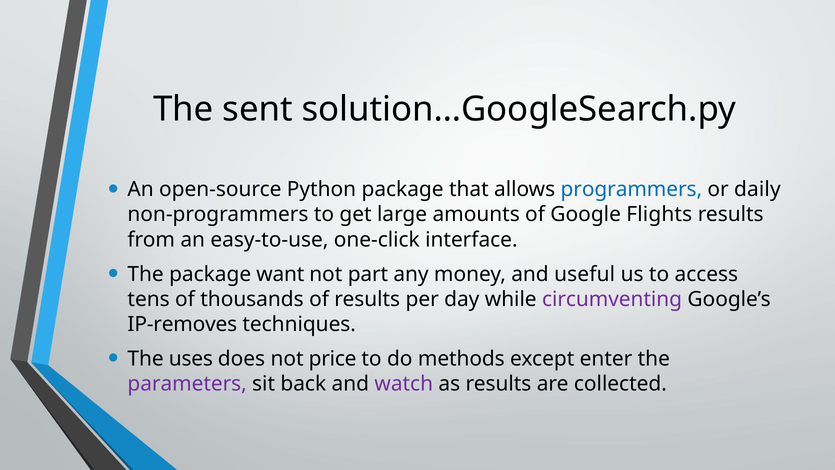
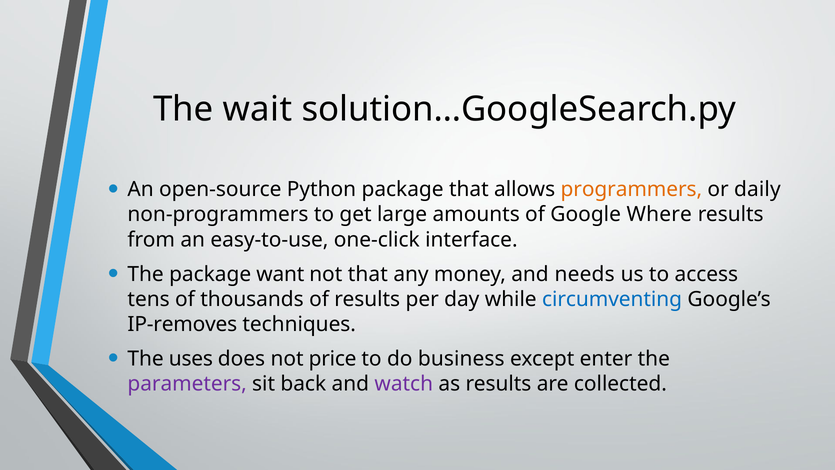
sent: sent -> wait
programmers colour: blue -> orange
Flights: Flights -> Where
not part: part -> that
useful: useful -> needs
circumventing colour: purple -> blue
methods: methods -> business
